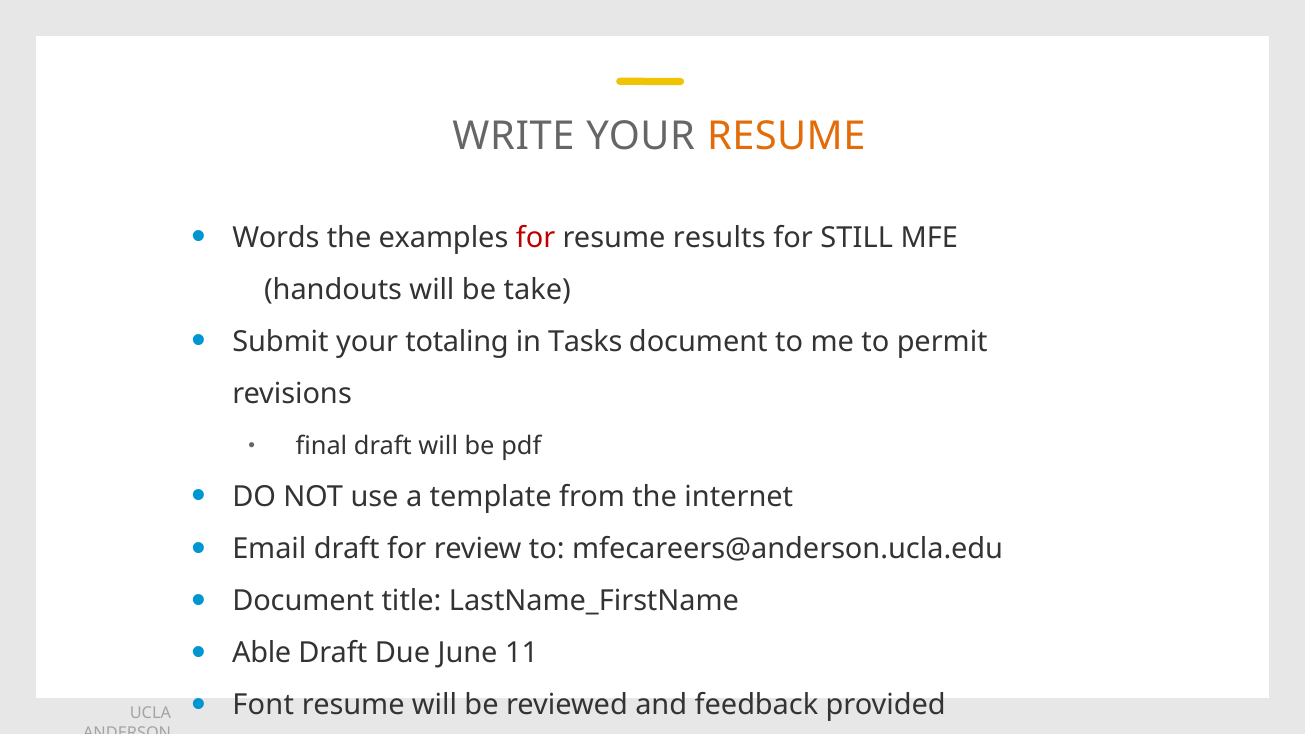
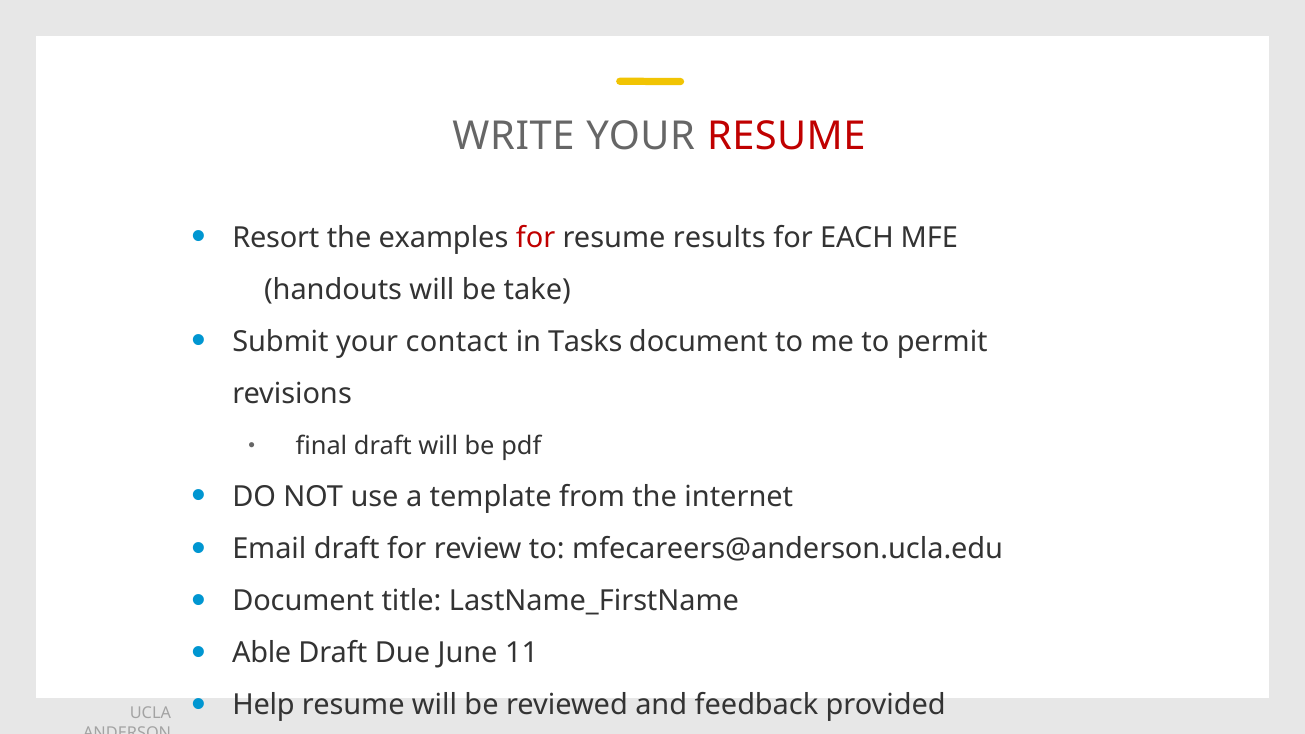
RESUME at (786, 136) colour: orange -> red
Words: Words -> Resort
STILL: STILL -> EACH
totaling: totaling -> contact
Font: Font -> Help
